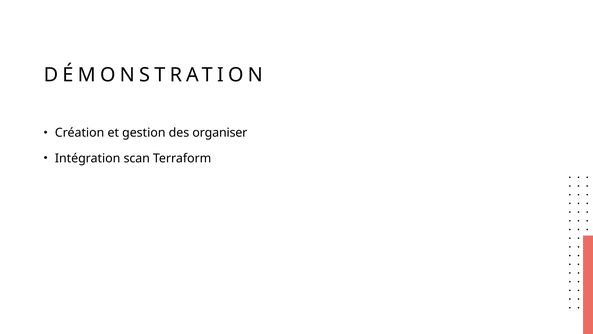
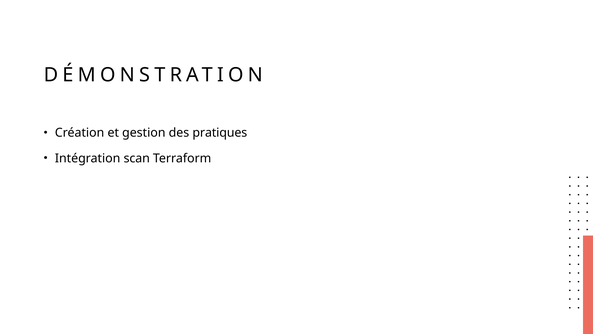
organiser: organiser -> pratiques
